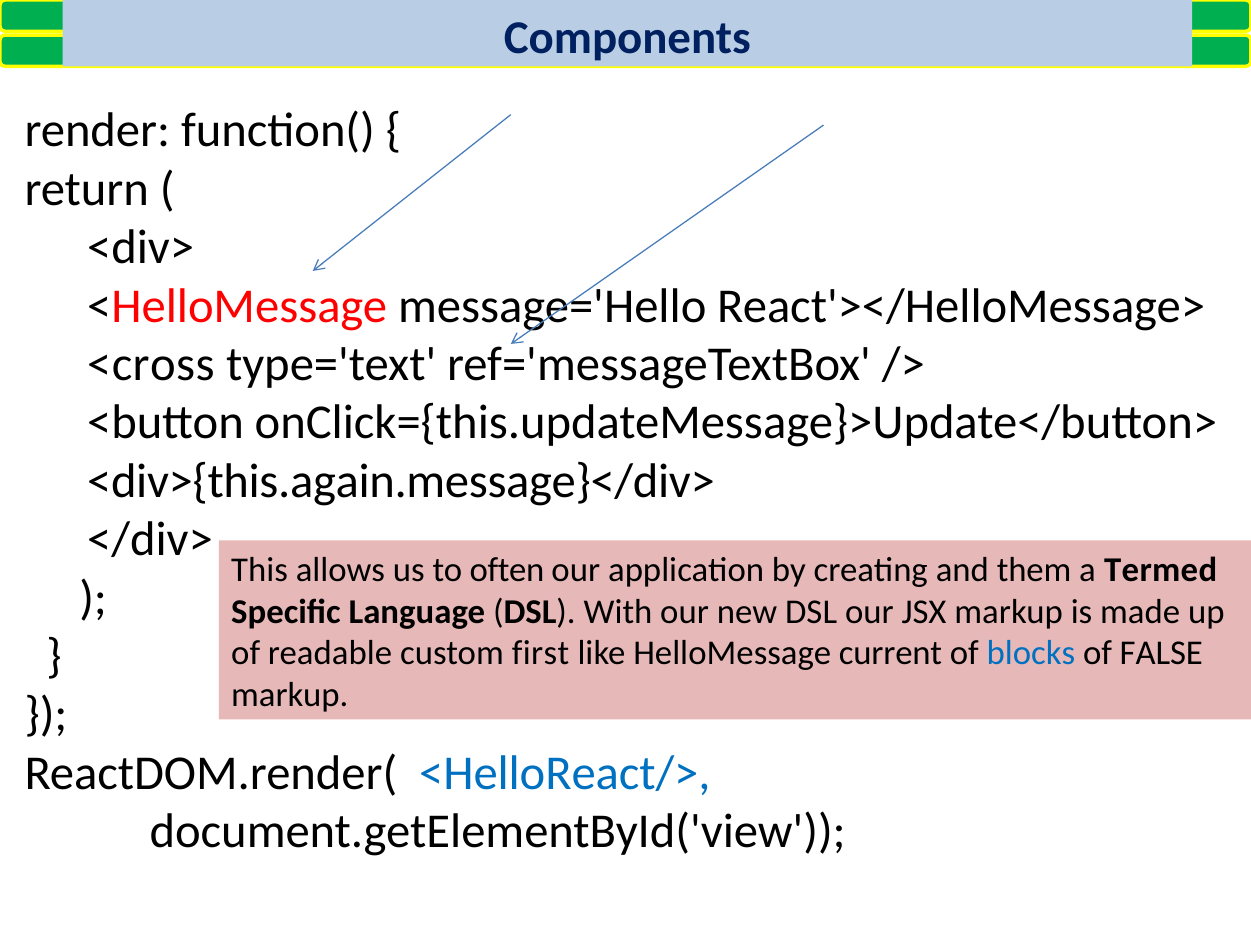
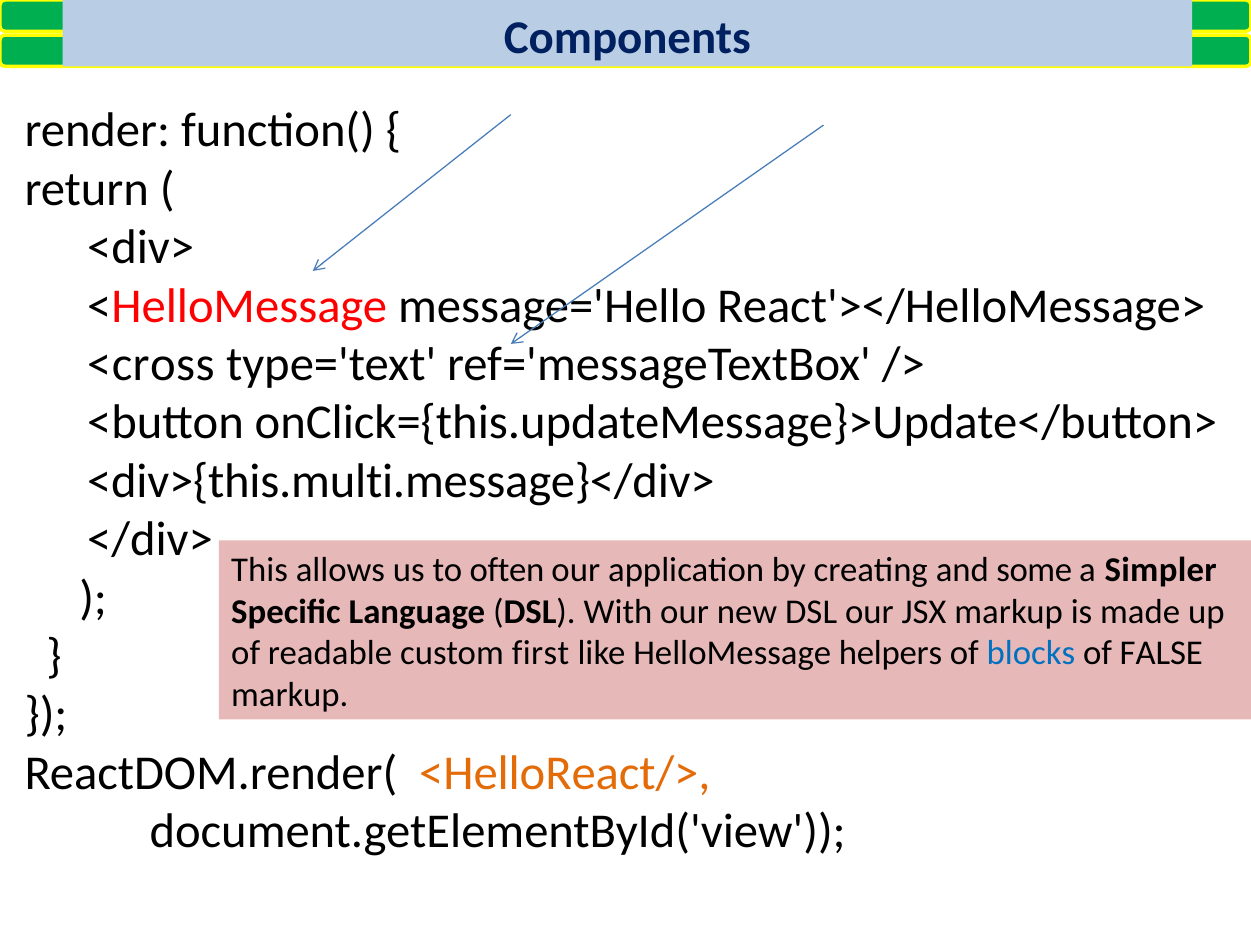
<div>{this.again.message}</div>: <div>{this.again.message}</div> -> <div>{this.multi.message}</div>
them: them -> some
Termed: Termed -> Simpler
current: current -> helpers
<HelloReact/> colour: blue -> orange
